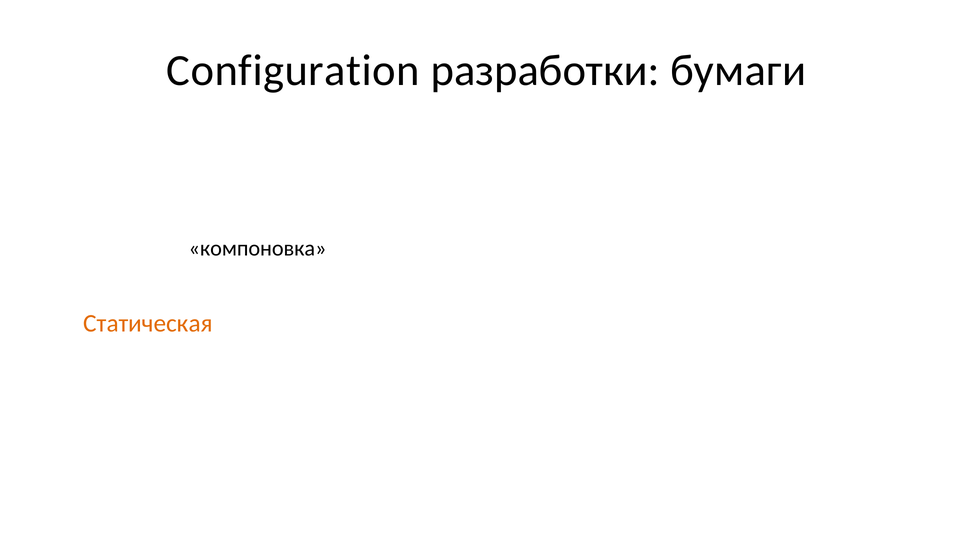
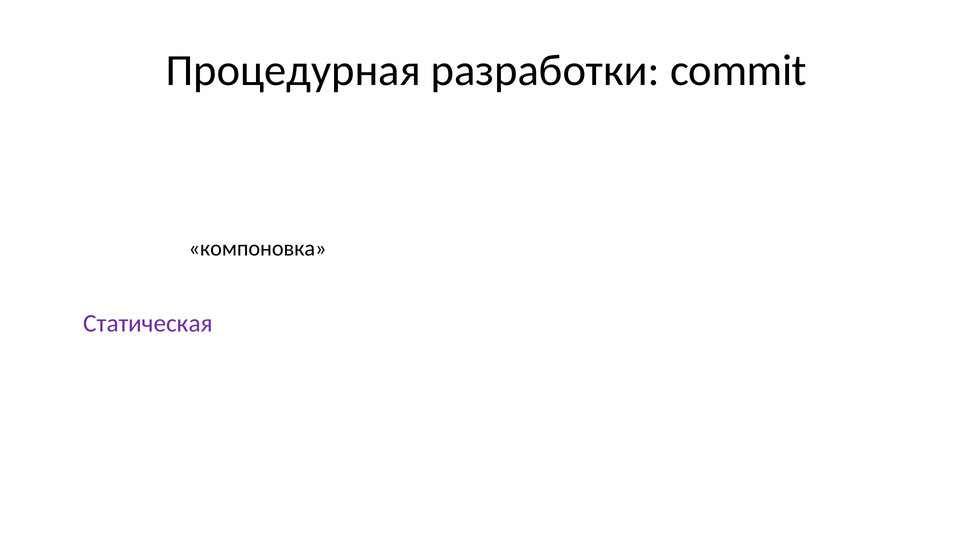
Configuration: Configuration -> Процедурная
бумаги: бумаги -> commit
Статическая colour: orange -> purple
